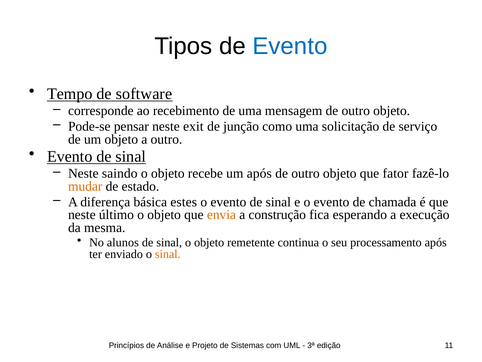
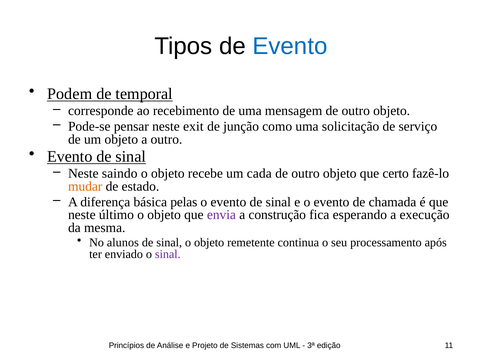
Tempo: Tempo -> Podem
software: software -> temporal
um após: após -> cada
fator: fator -> certo
estes: estes -> pelas
envia colour: orange -> purple
sinal at (168, 254) colour: orange -> purple
